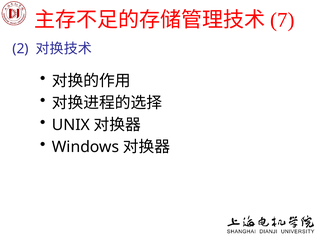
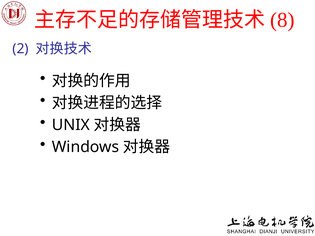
7: 7 -> 8
